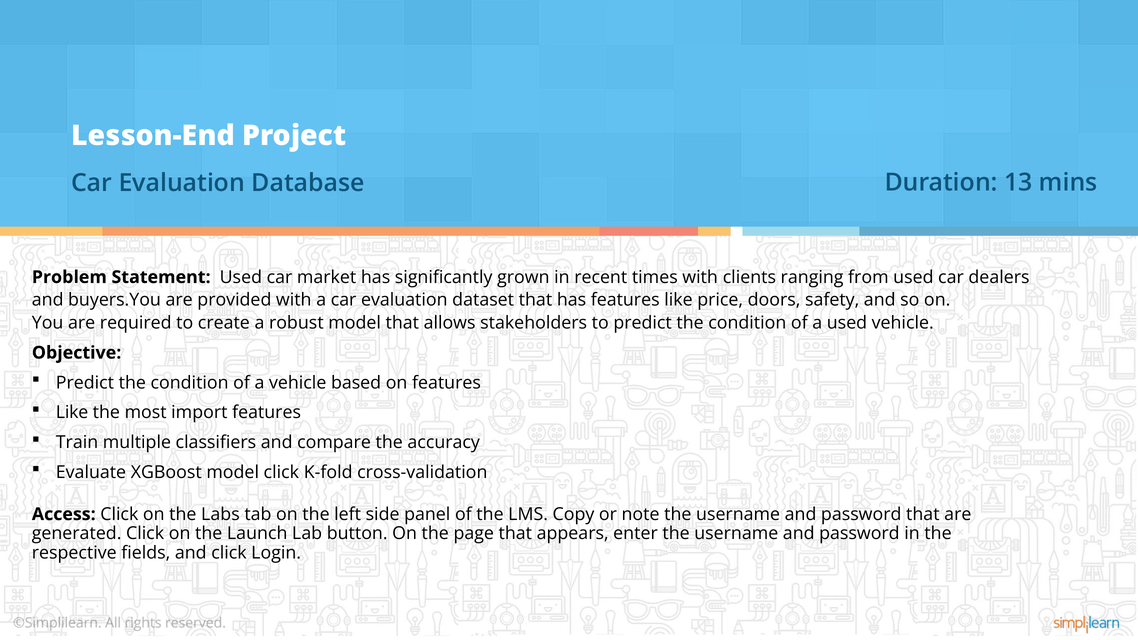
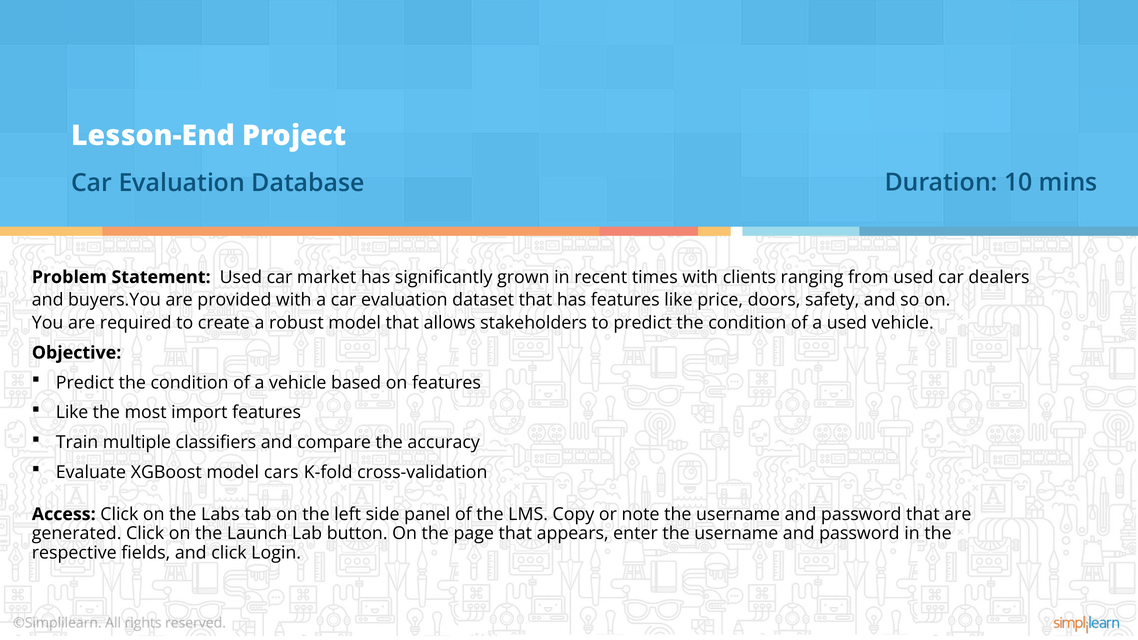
13: 13 -> 10
model click: click -> cars
